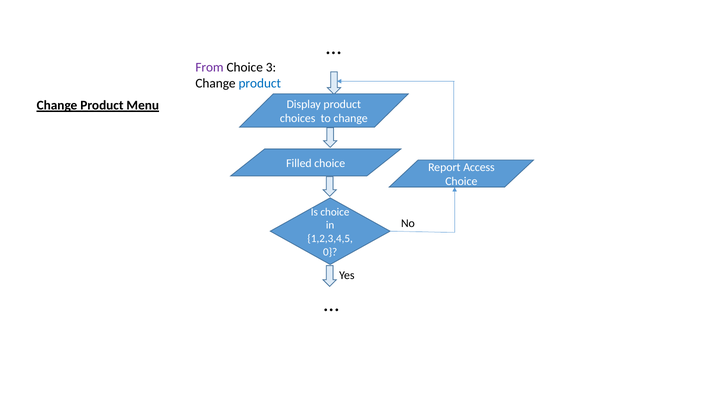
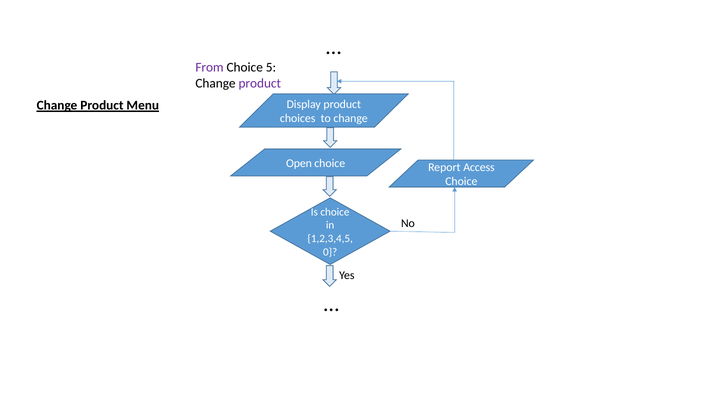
3: 3 -> 5
product at (260, 83) colour: blue -> purple
Filled: Filled -> Open
